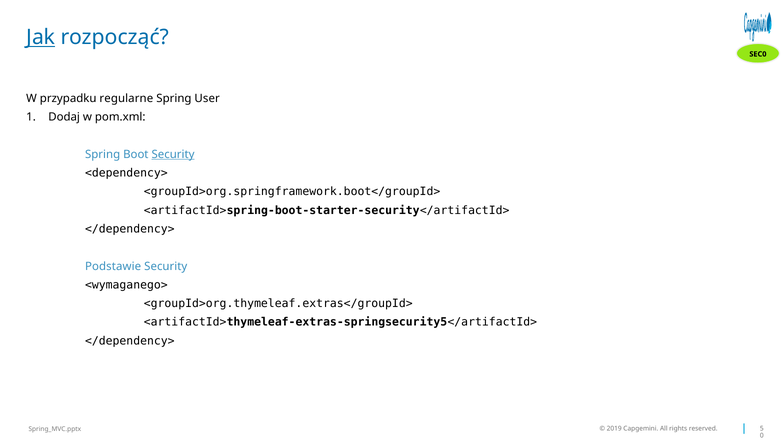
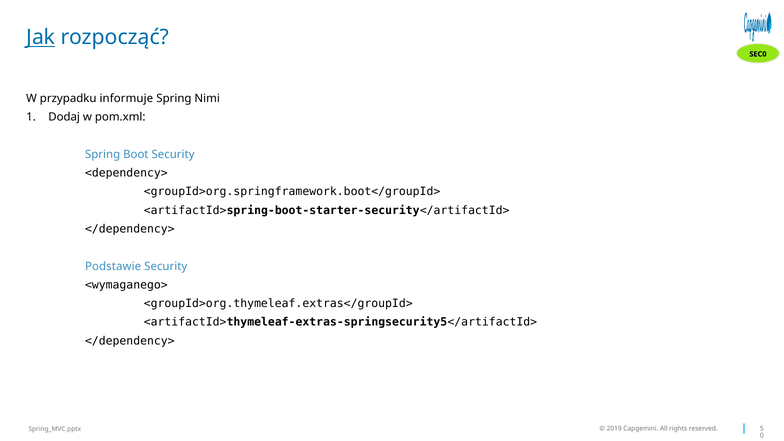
regularne: regularne -> informuje
User: User -> Nimi
Security at (173, 154) underline: present -> none
